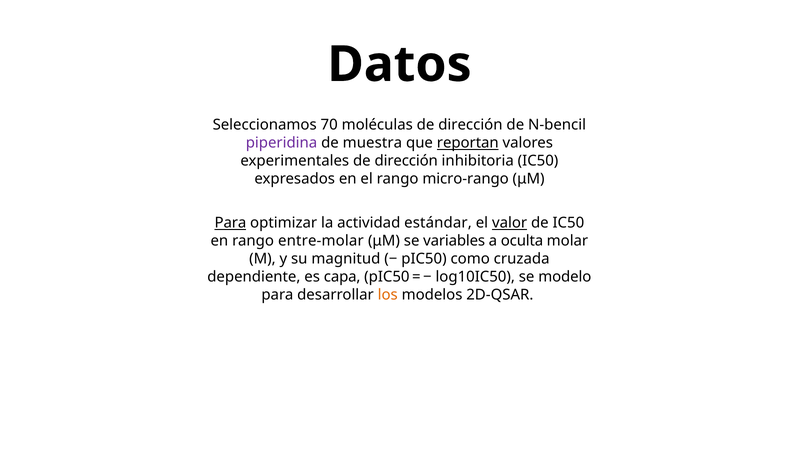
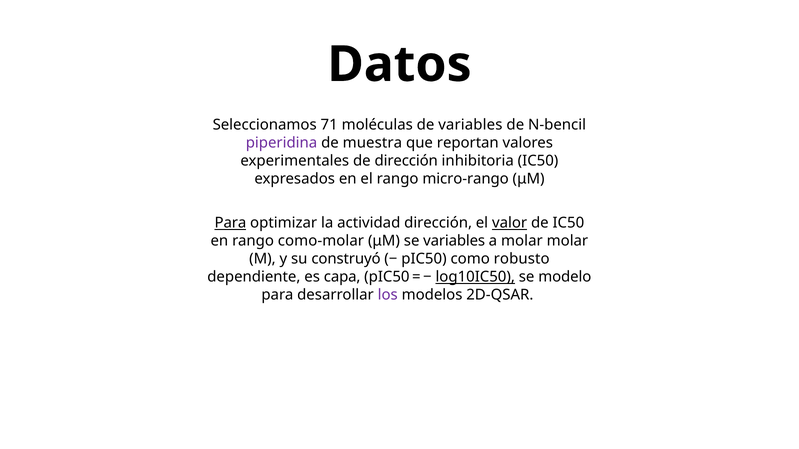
70: 70 -> 71
moléculas de dirección: dirección -> variables
reportan underline: present -> none
actividad estándar: estándar -> dirección
entre-molar: entre-molar -> como-molar
a oculta: oculta -> molar
magnitud: magnitud -> construyó
cruzada: cruzada -> robusto
log10IC50 underline: none -> present
los colour: orange -> purple
